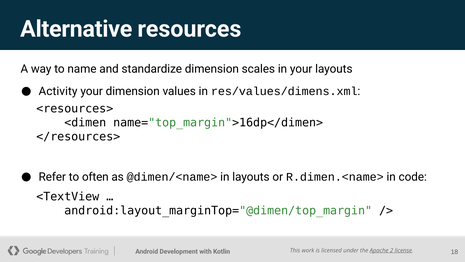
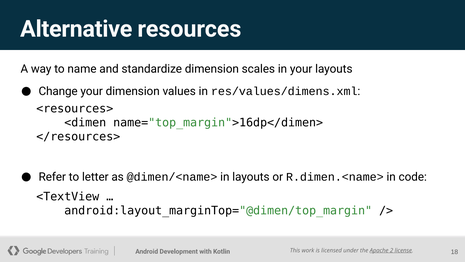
Activity: Activity -> Change
often: often -> letter
